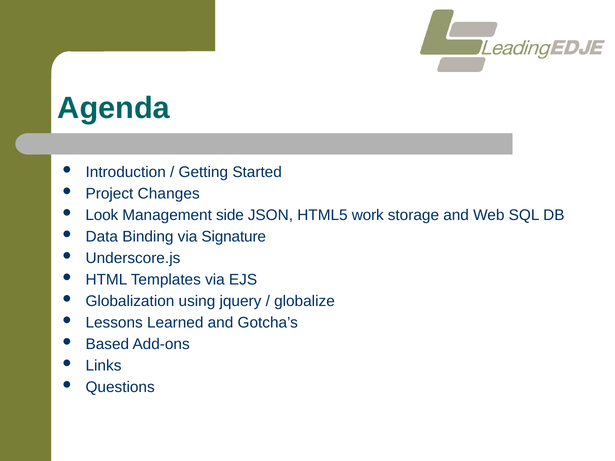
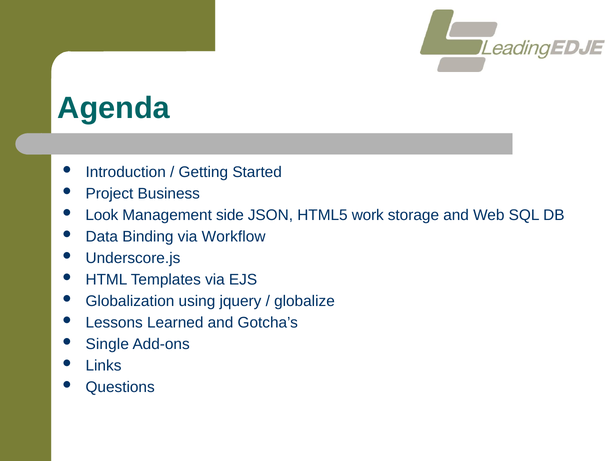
Changes: Changes -> Business
Signature: Signature -> Workflow
Based: Based -> Single
